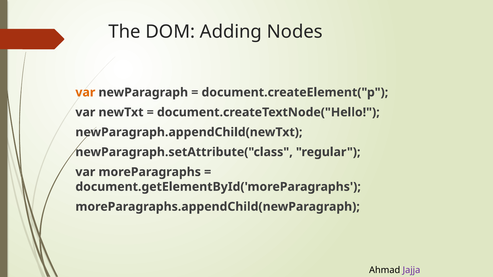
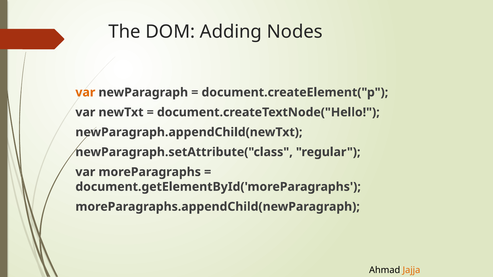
Jajja colour: purple -> orange
